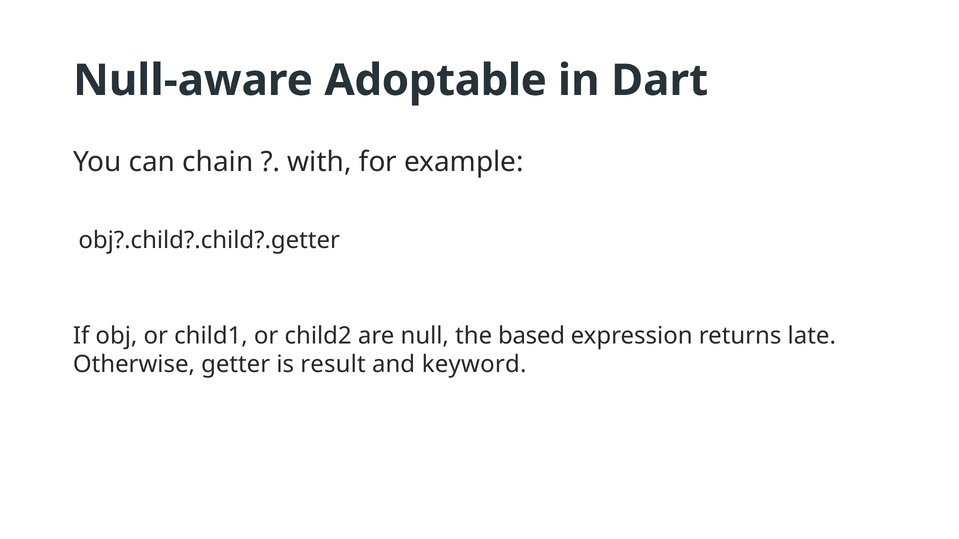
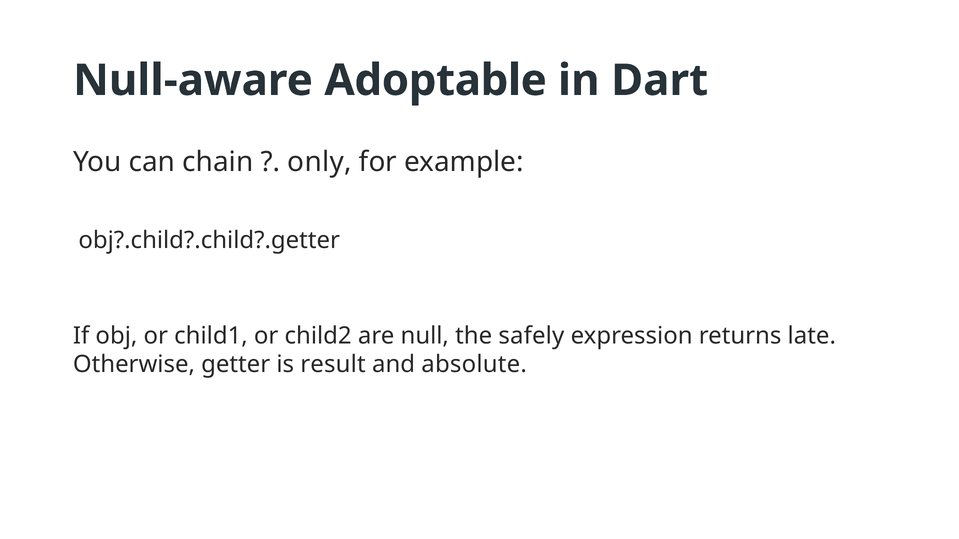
with: with -> only
based: based -> safely
keyword: keyword -> absolute
